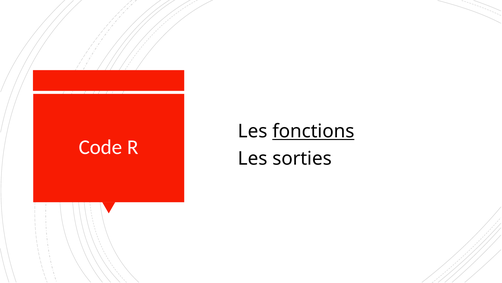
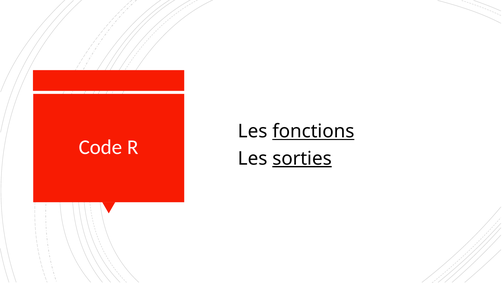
sorties underline: none -> present
